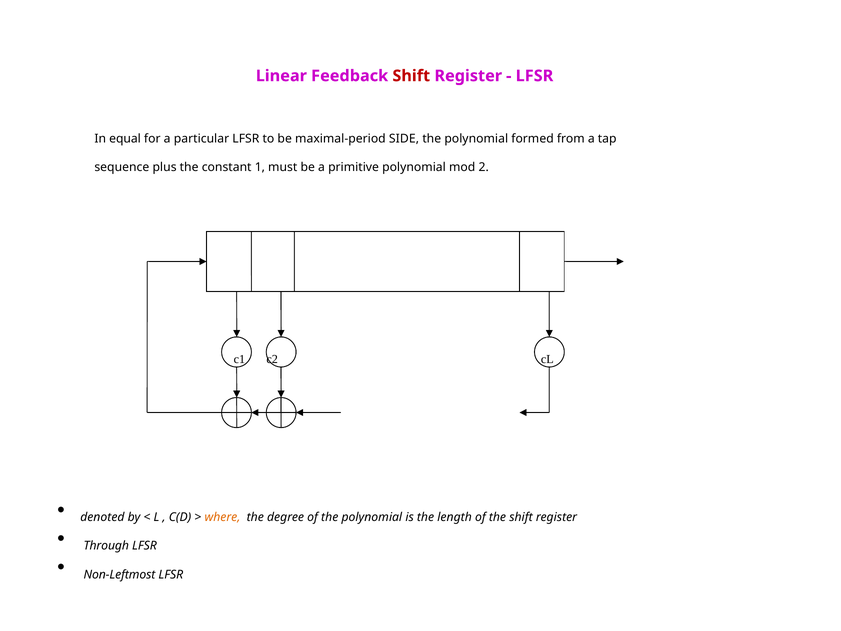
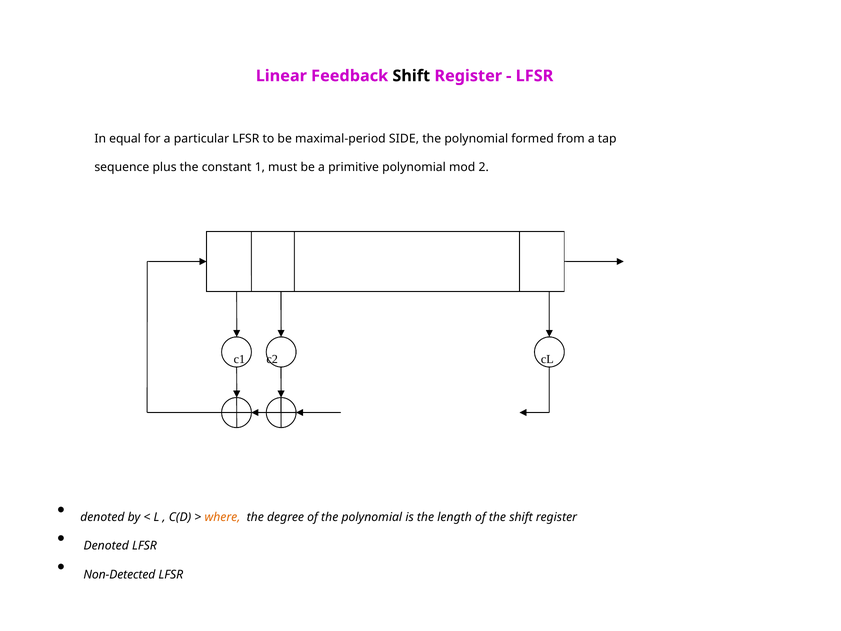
Shift at (411, 76) colour: red -> black
Through at (106, 546): Through -> Denoted
Non-Leftmost: Non-Leftmost -> Non-Detected
